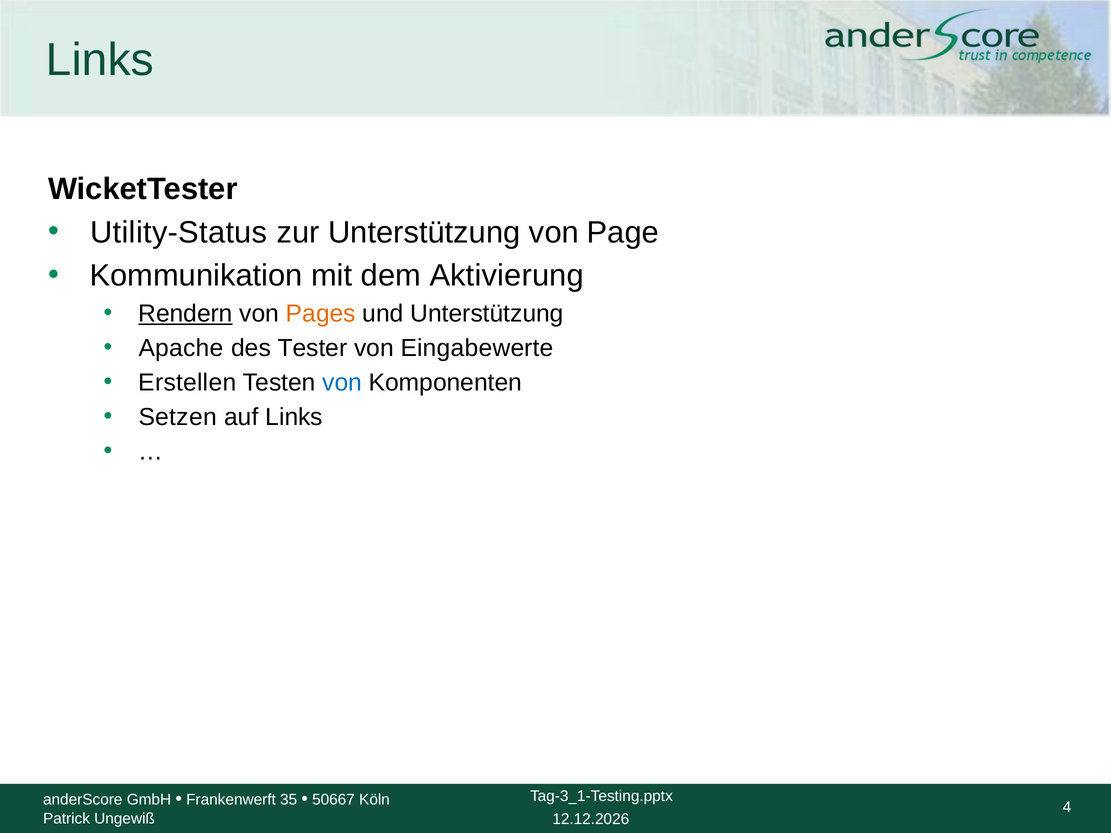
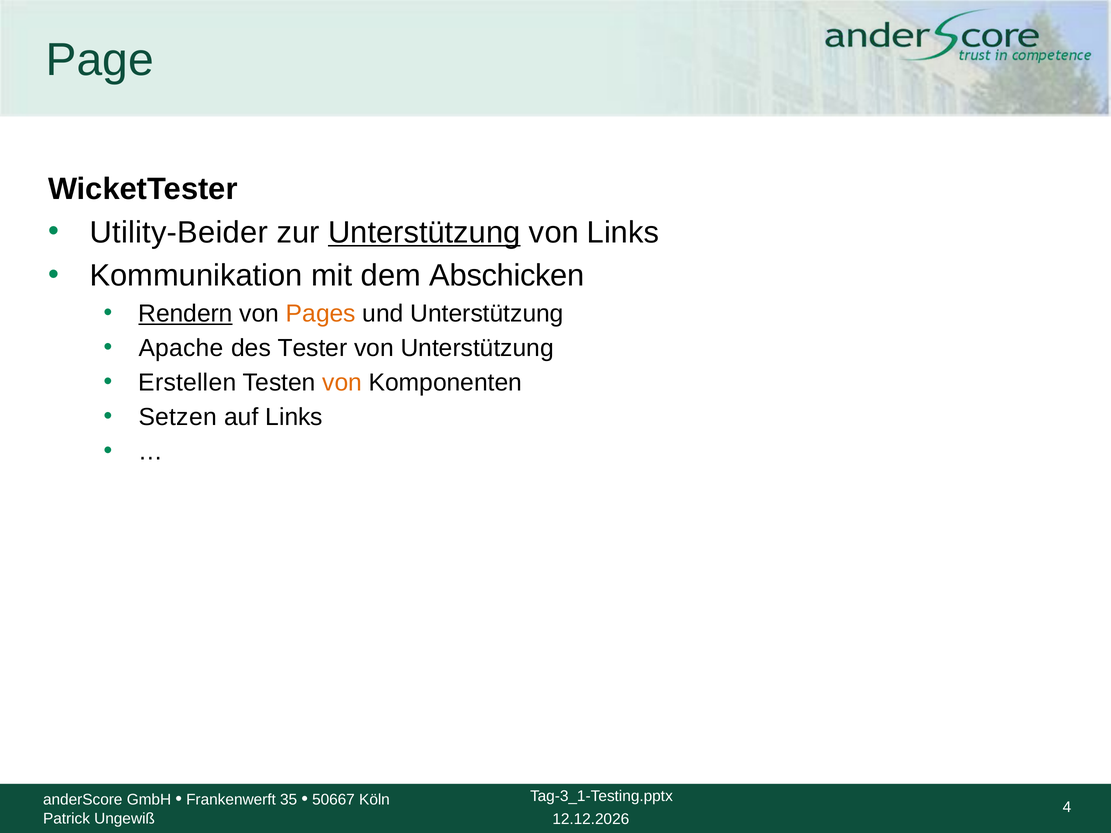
Links at (100, 60): Links -> Page
Utility-Status: Utility-Status -> Utility-Beider
Unterstützung at (424, 232) underline: none -> present
von Page: Page -> Links
Aktivierung: Aktivierung -> Abschicken
von Eingabewerte: Eingabewerte -> Unterstützung
von at (342, 383) colour: blue -> orange
